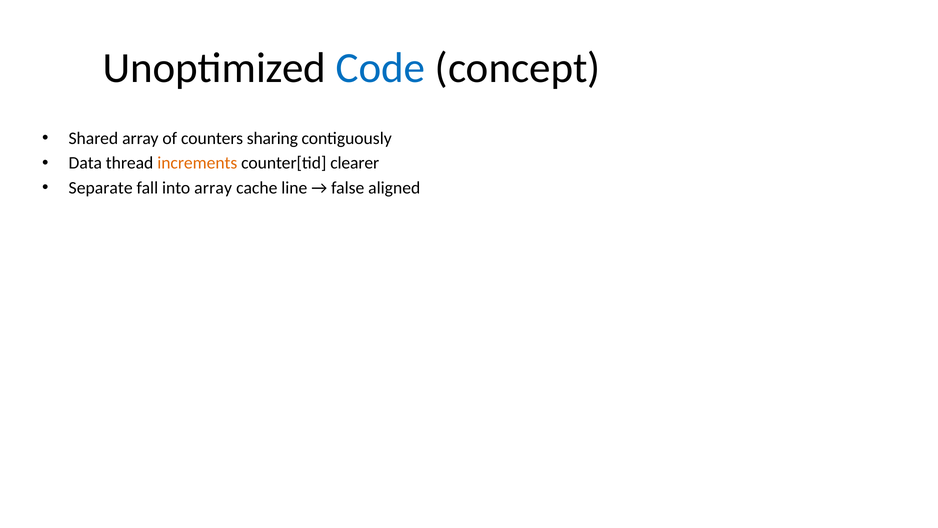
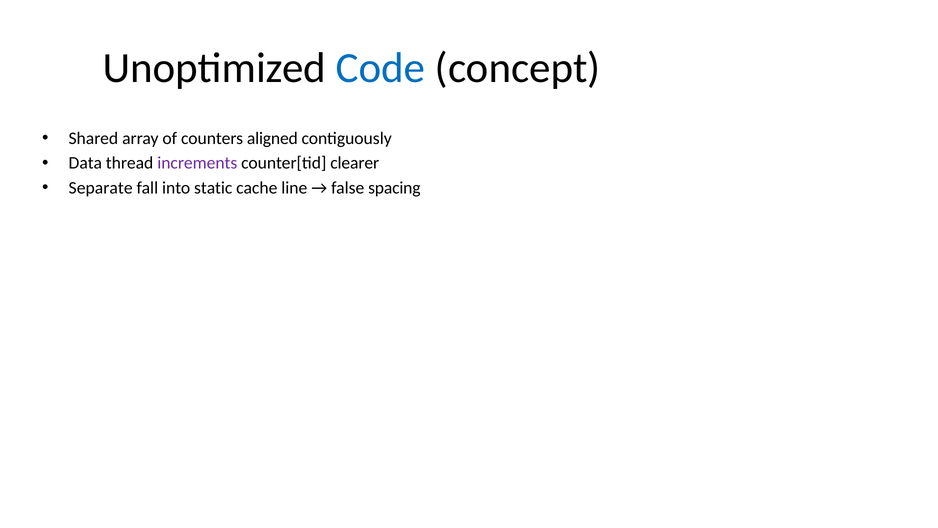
sharing: sharing -> aligned
increments colour: orange -> purple
into array: array -> static
aligned: aligned -> spacing
